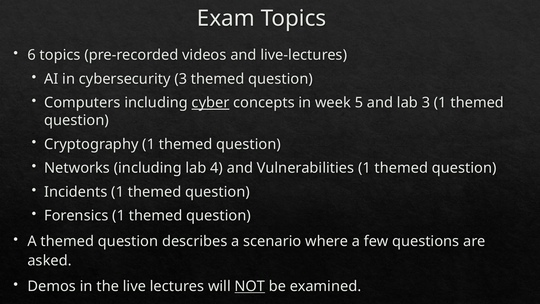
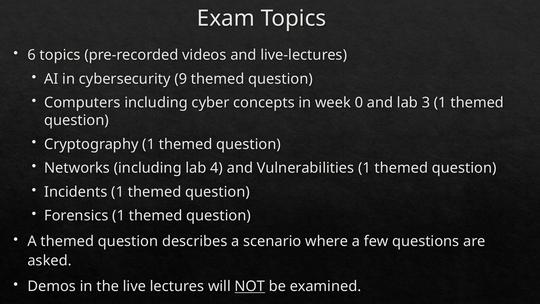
cybersecurity 3: 3 -> 9
cyber underline: present -> none
5: 5 -> 0
